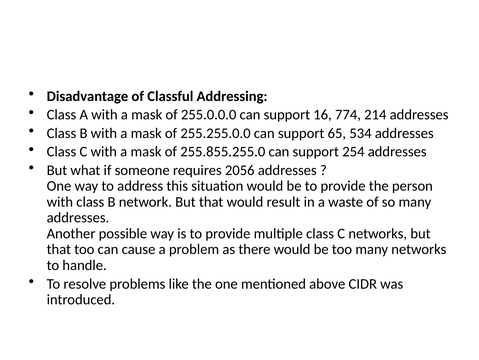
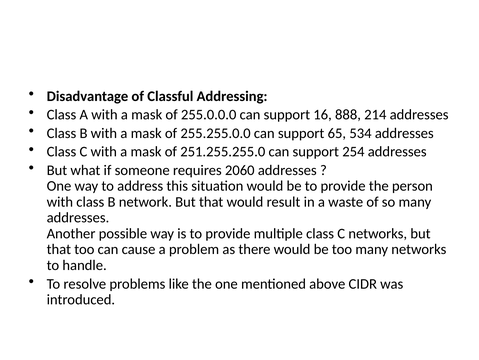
774: 774 -> 888
255.855.255.0: 255.855.255.0 -> 251.255.255.0
2056: 2056 -> 2060
